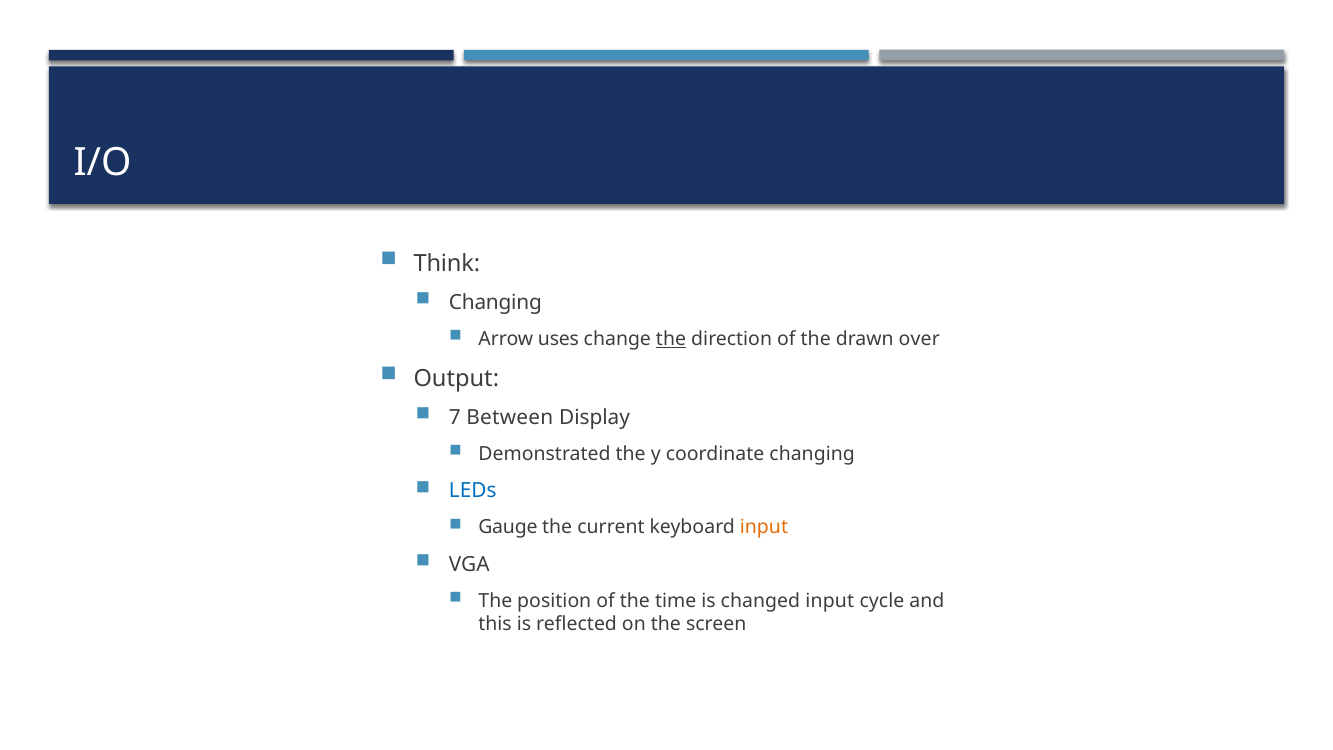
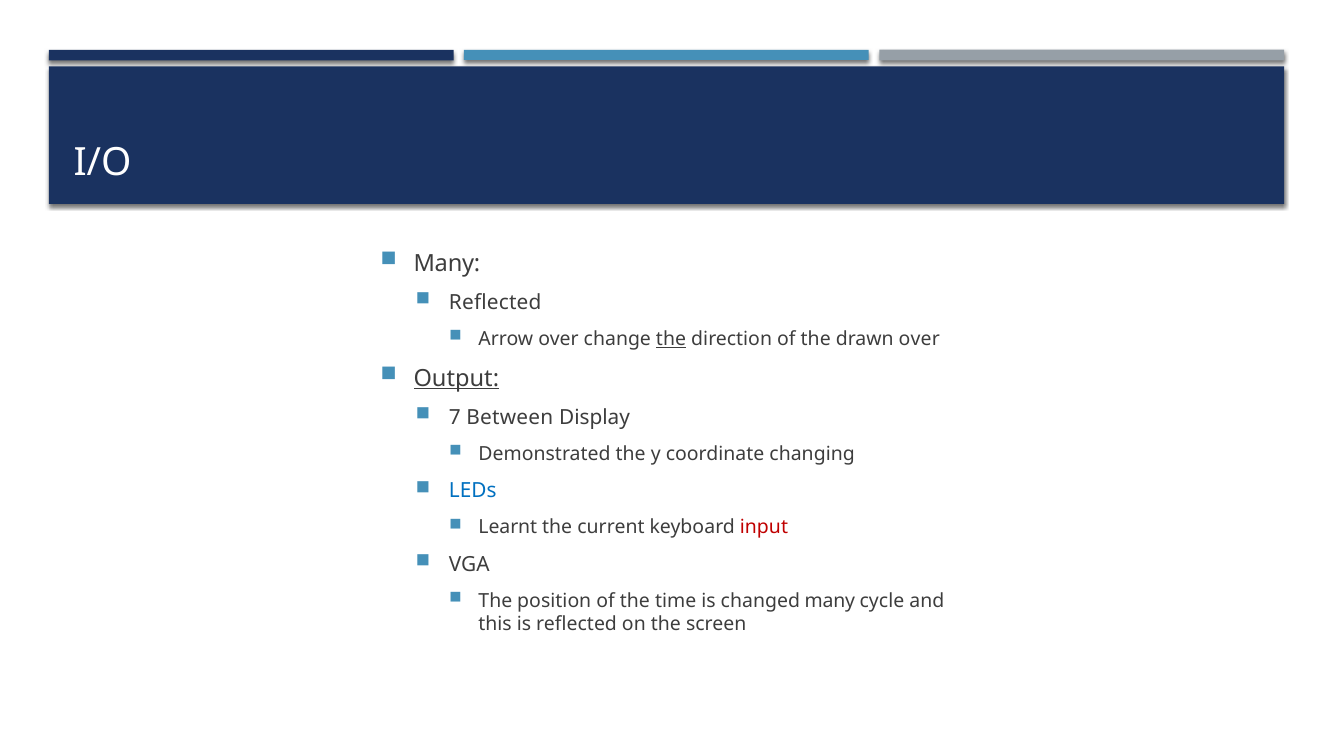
Think at (447, 263): Think -> Many
Changing at (495, 302): Changing -> Reflected
Arrow uses: uses -> over
Output underline: none -> present
Gauge: Gauge -> Learnt
input at (764, 527) colour: orange -> red
changed input: input -> many
